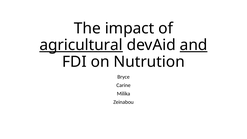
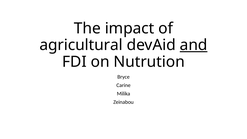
agricultural underline: present -> none
